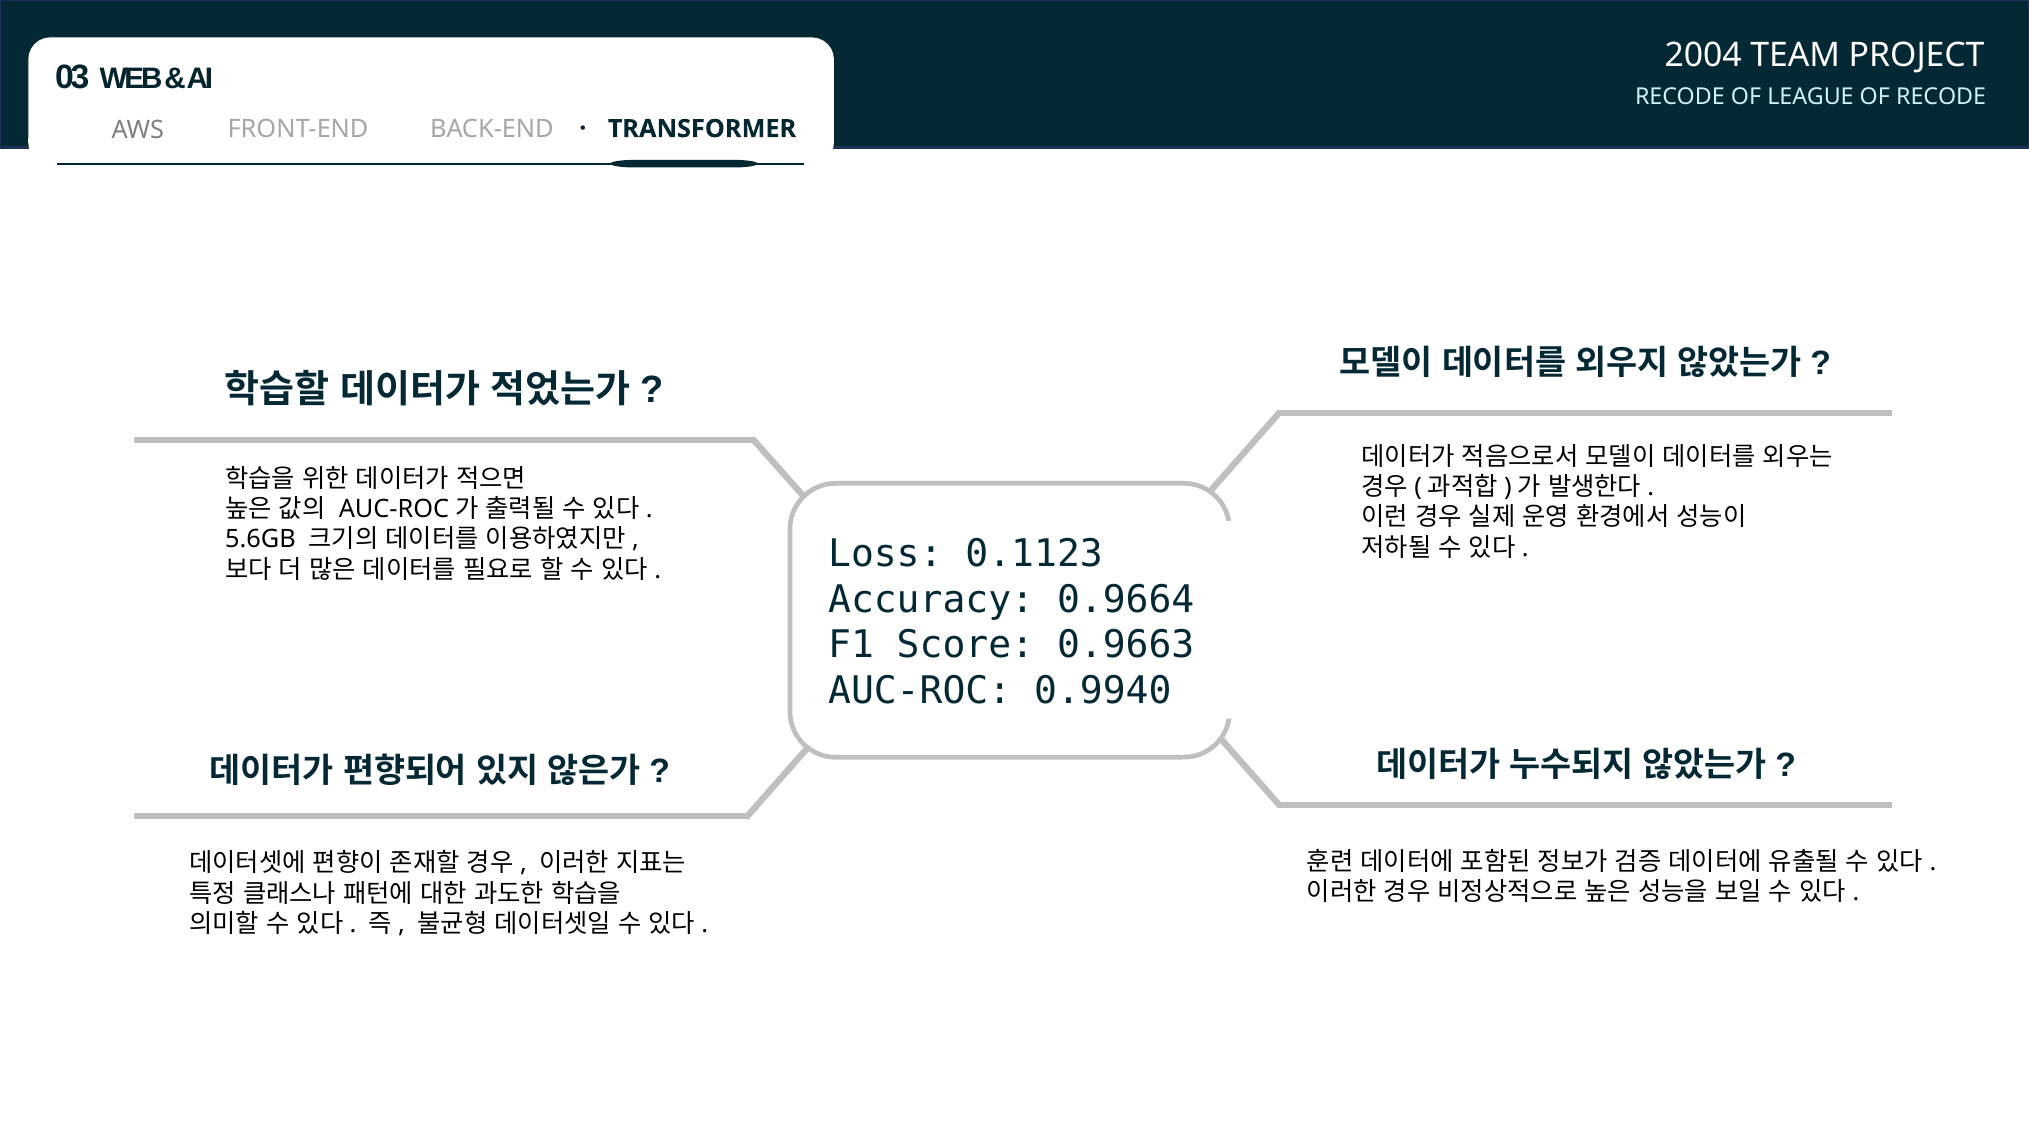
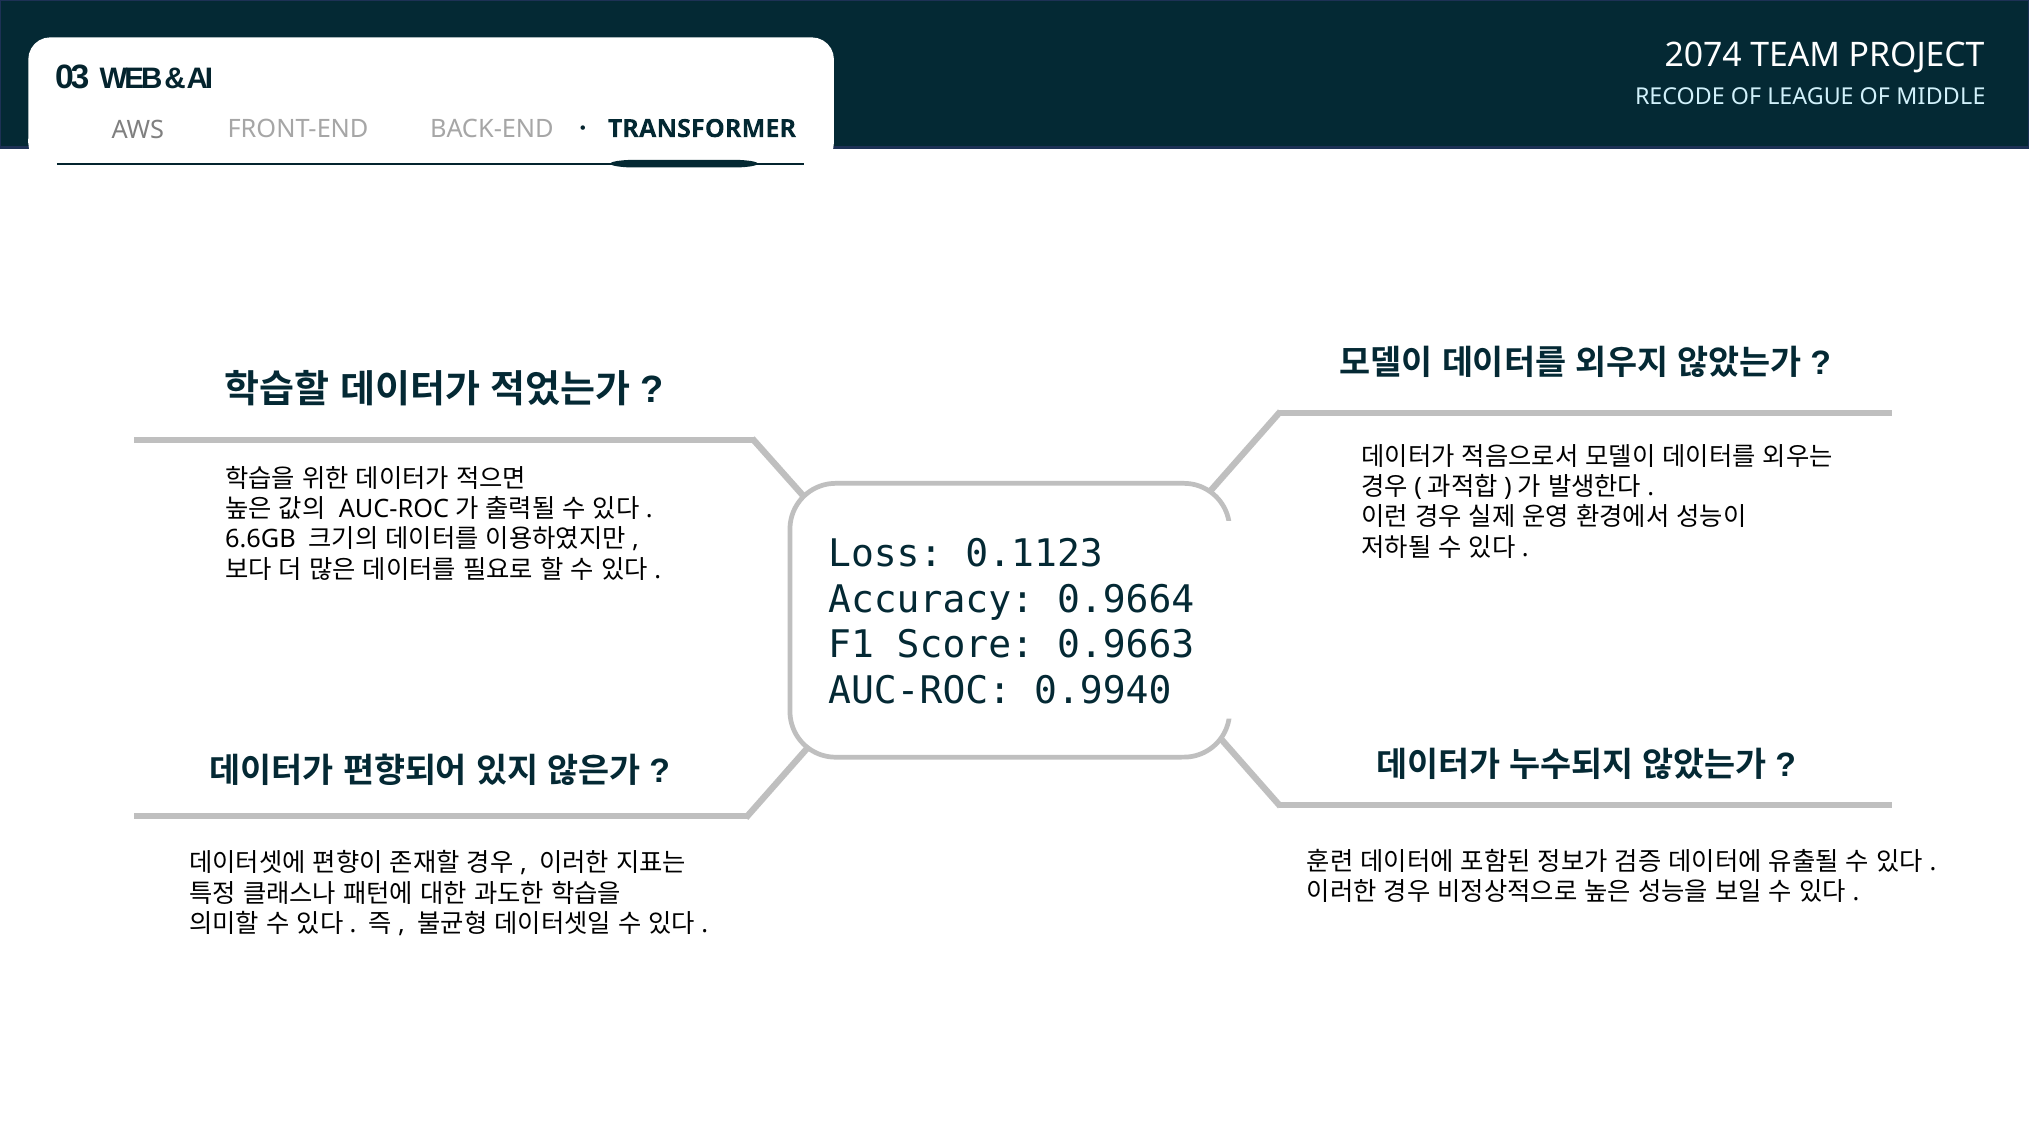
2004: 2004 -> 2074
OF RECODE: RECODE -> MIDDLE
5.6GB: 5.6GB -> 6.6GB
